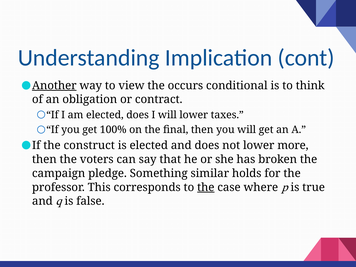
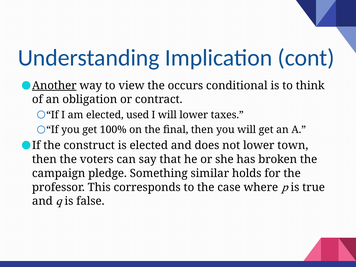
elected does: does -> used
more: more -> town
the at (206, 187) underline: present -> none
